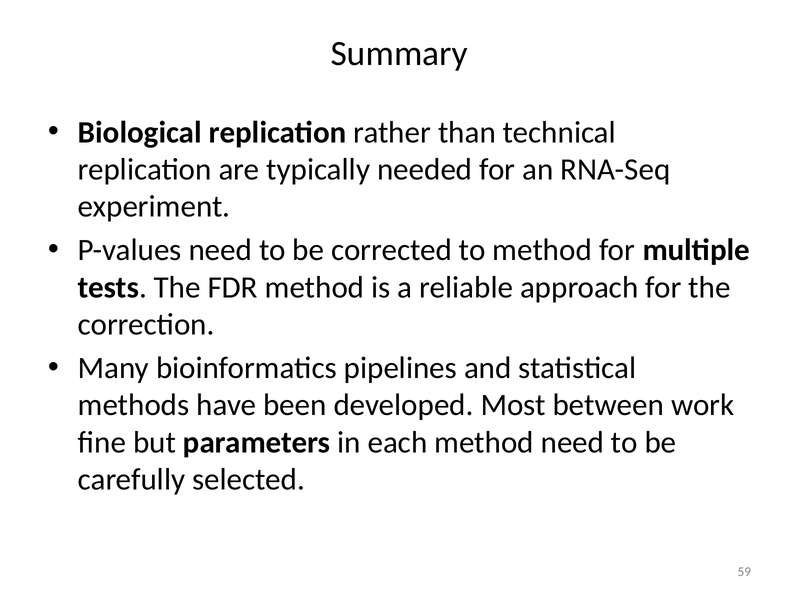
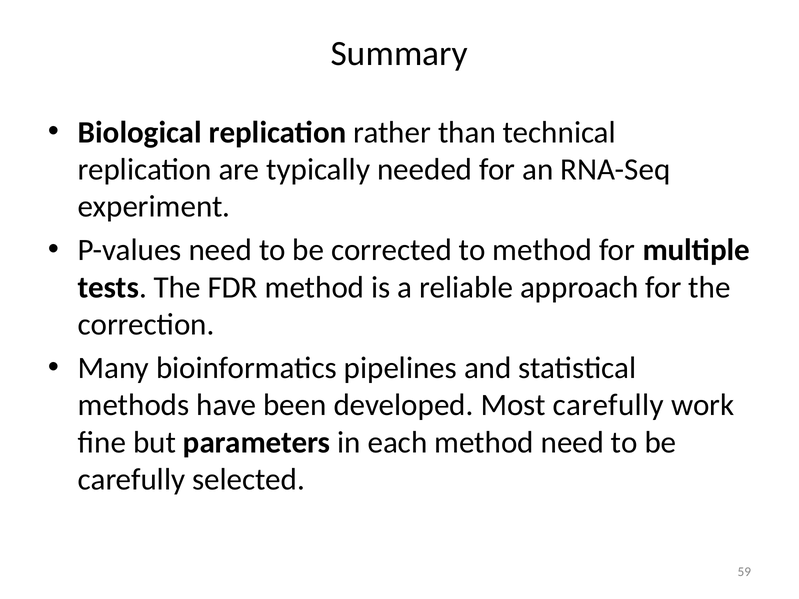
Most between: between -> carefully
